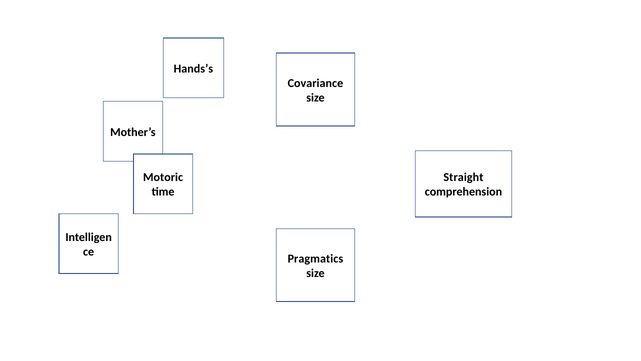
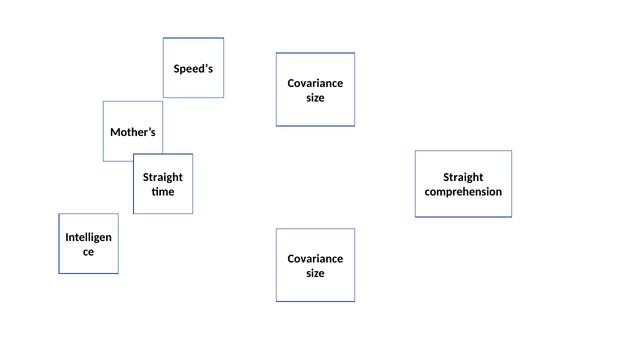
Hands’s: Hands’s -> Speed’s
Motoric at (163, 177): Motoric -> Straight
Pragmatics at (315, 258): Pragmatics -> Covariance
